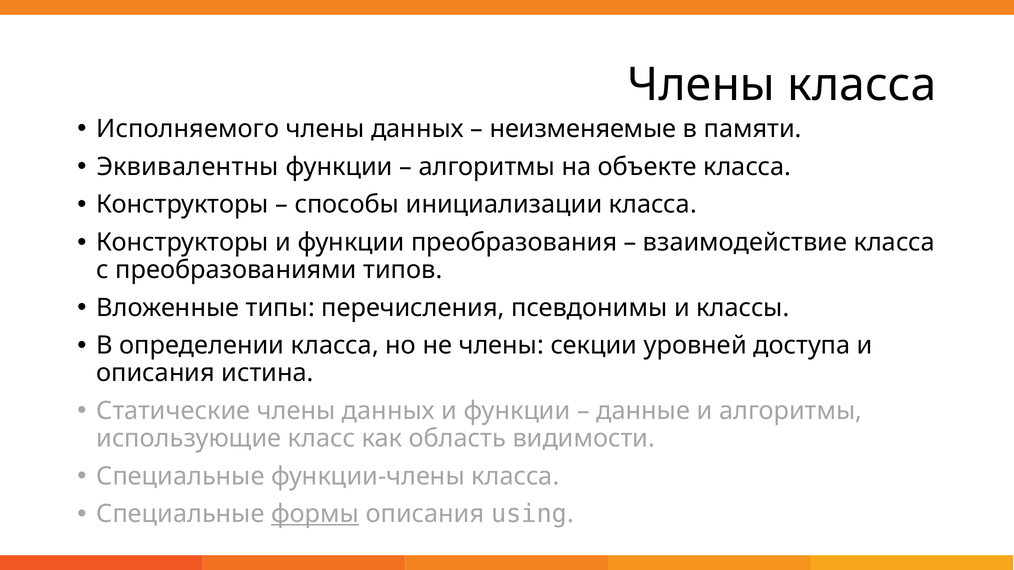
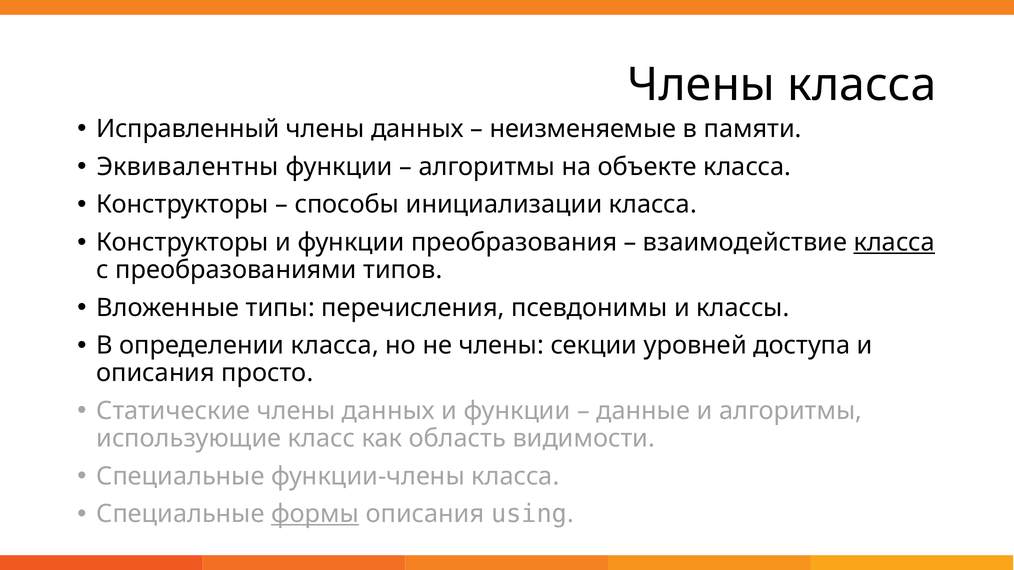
Исполняемого: Исполняемого -> Исправленный
класса at (894, 243) underline: none -> present
истина: истина -> просто
